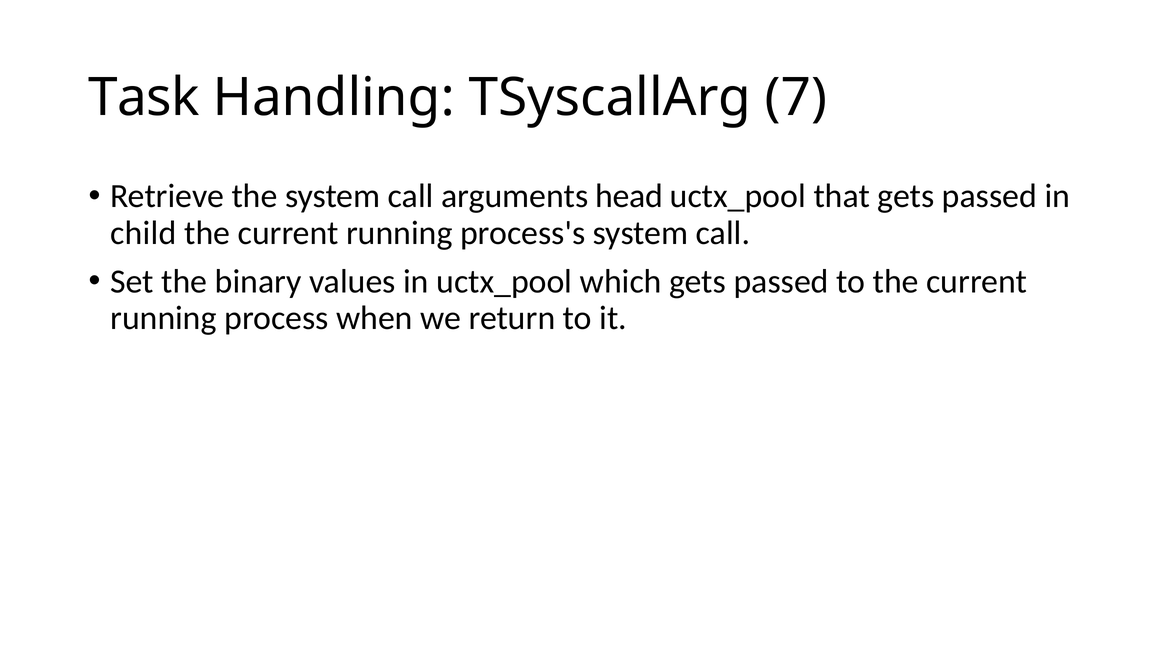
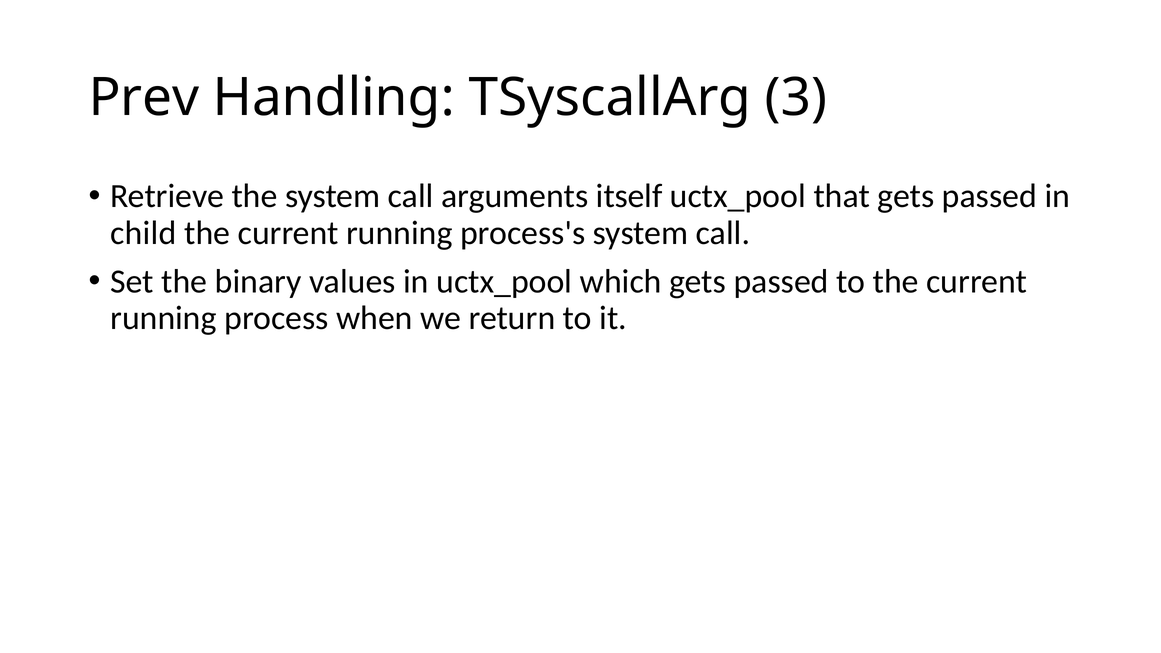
Task: Task -> Prev
7: 7 -> 3
head: head -> itself
